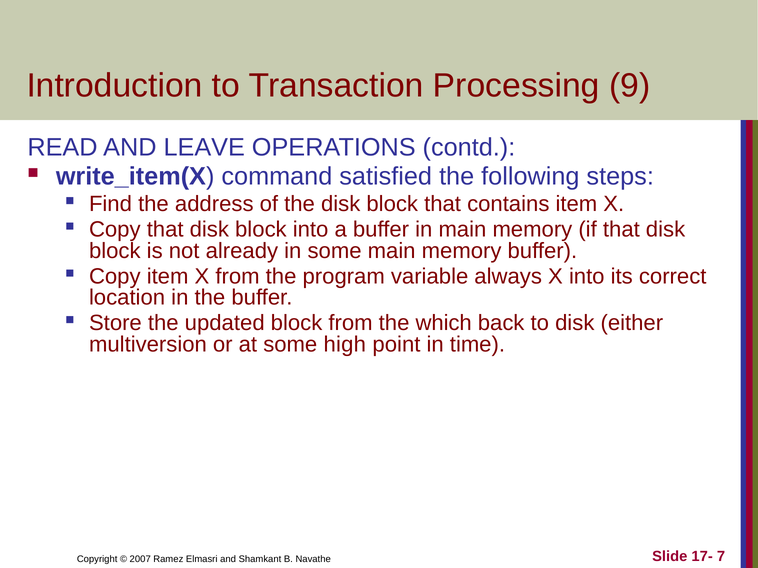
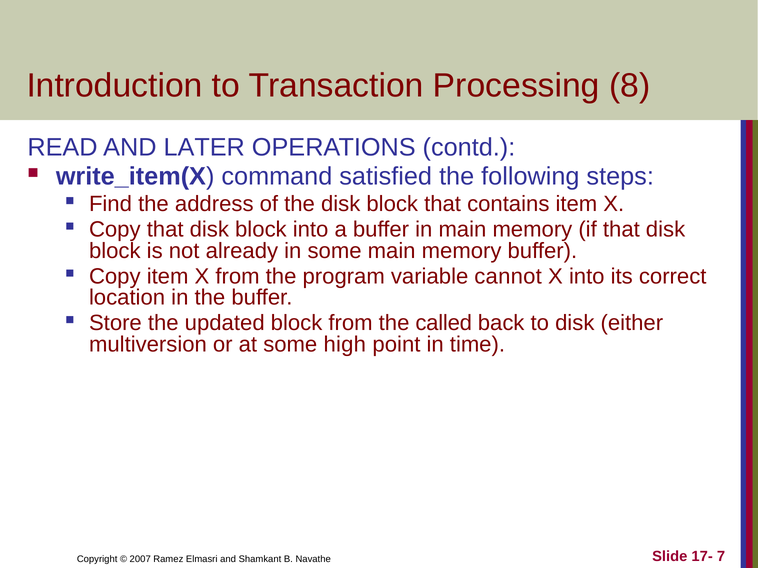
9: 9 -> 8
LEAVE: LEAVE -> LATER
always: always -> cannot
which: which -> called
